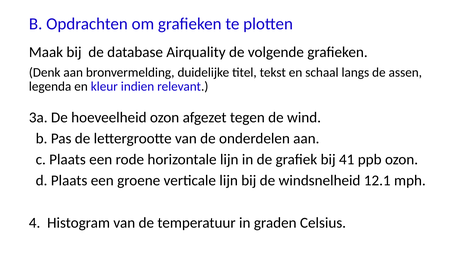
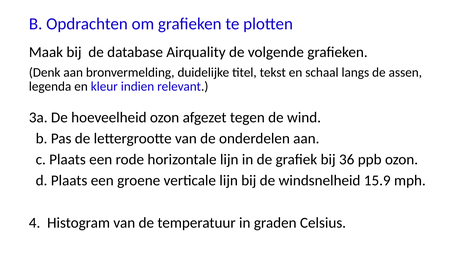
41: 41 -> 36
12.1: 12.1 -> 15.9
